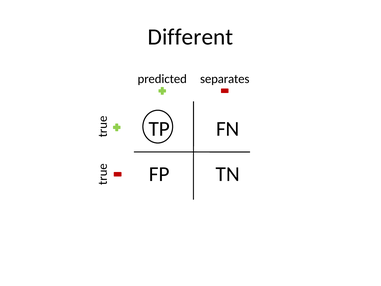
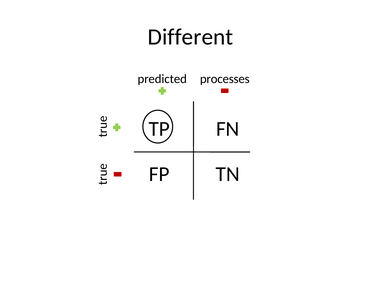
separates: separates -> processes
